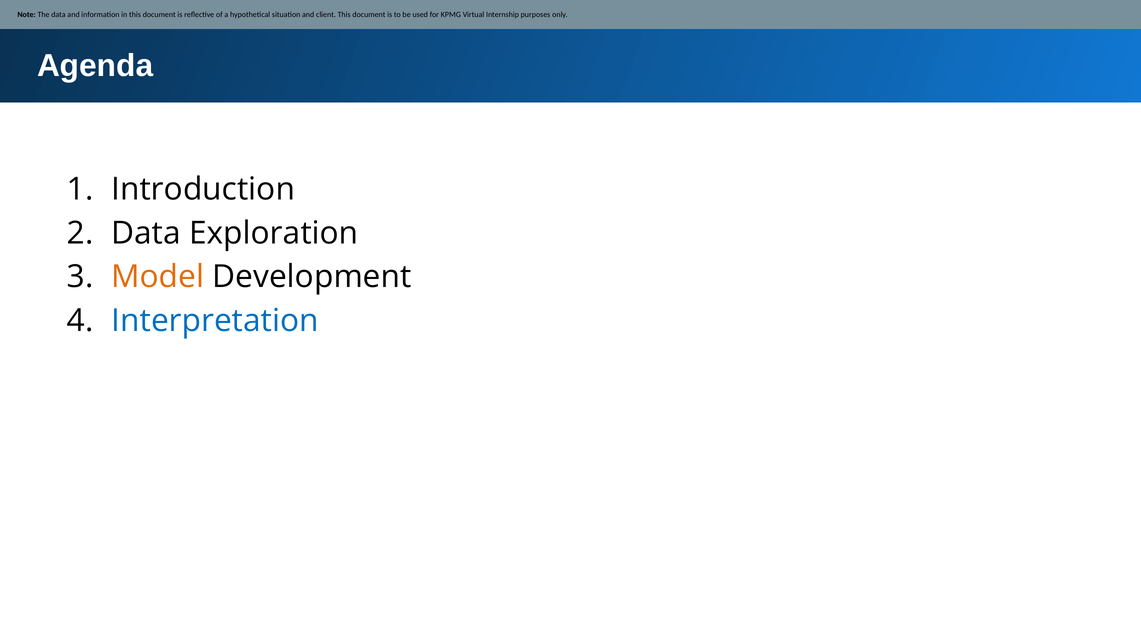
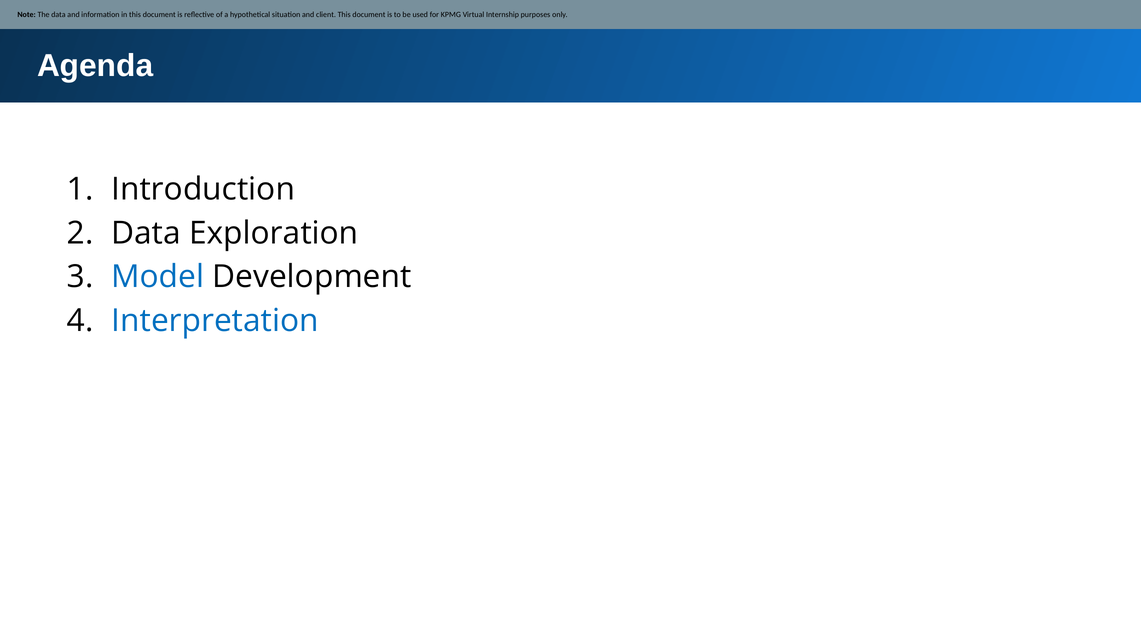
Model colour: orange -> blue
